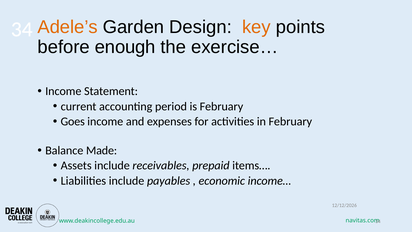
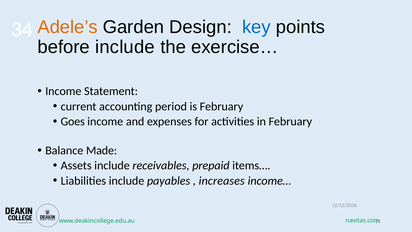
key colour: orange -> blue
before enough: enough -> include
economic: economic -> increases
